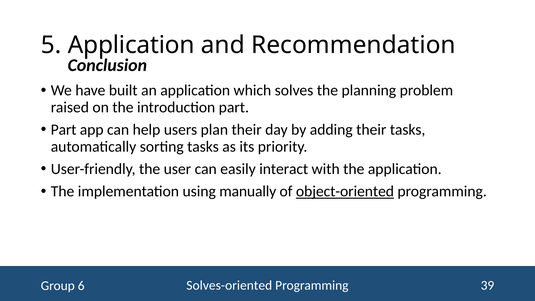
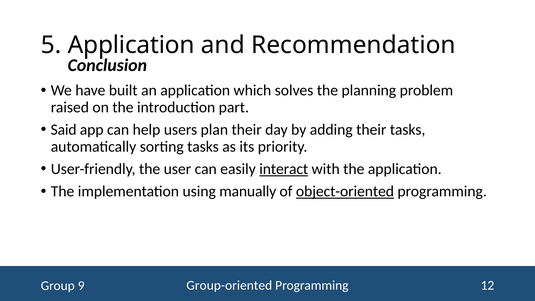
Part at (64, 130): Part -> Said
interact underline: none -> present
Solves-oriented: Solves-oriented -> Group-oriented
39: 39 -> 12
6: 6 -> 9
